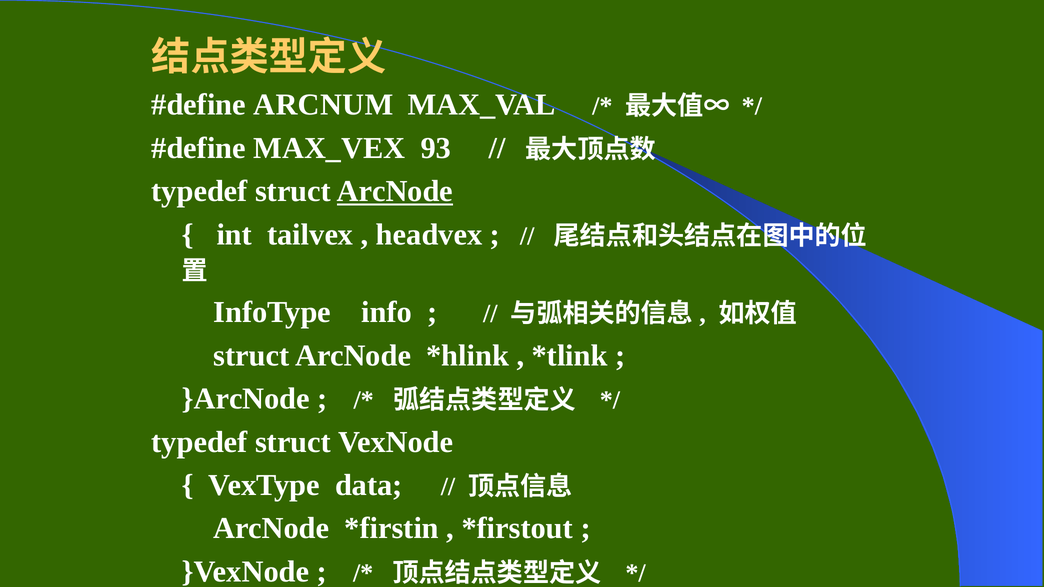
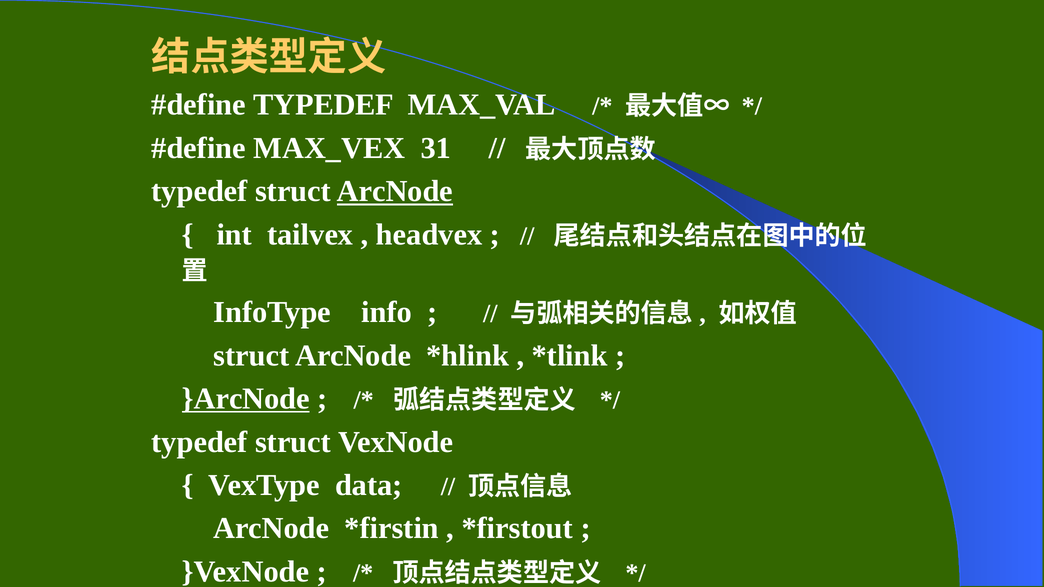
ARCNUM at (323, 105): ARCNUM -> TYPEDEF
93: 93 -> 31
}ArcNode underline: none -> present
